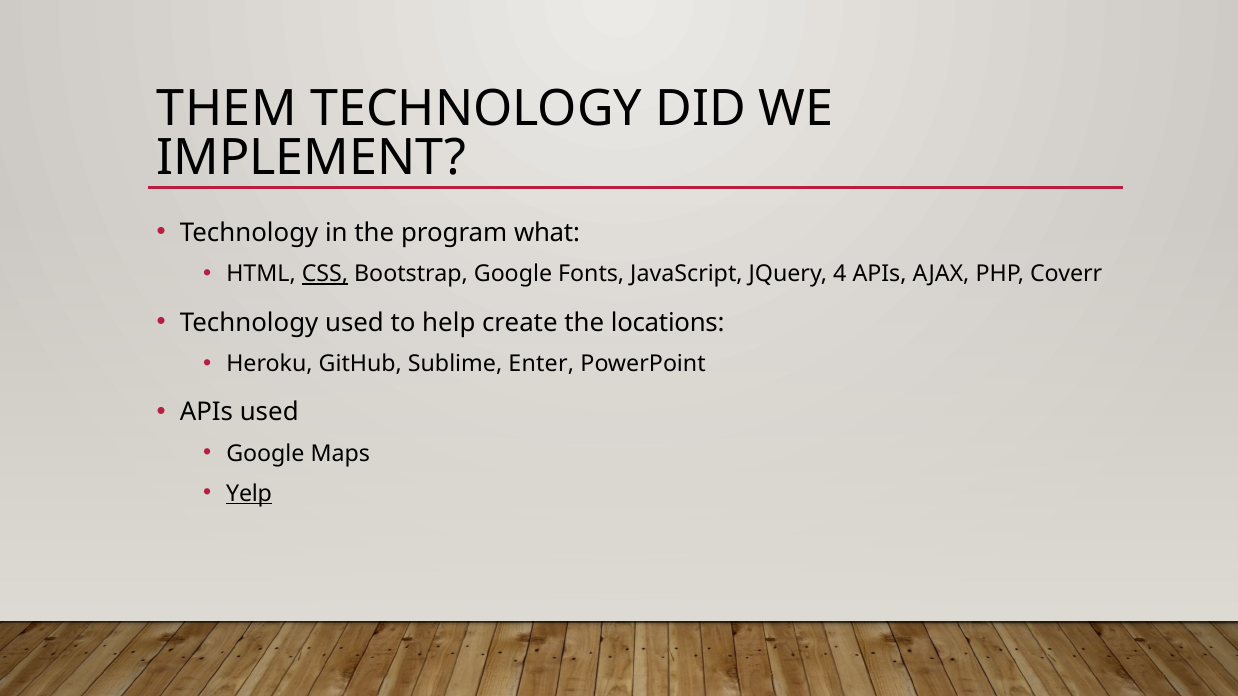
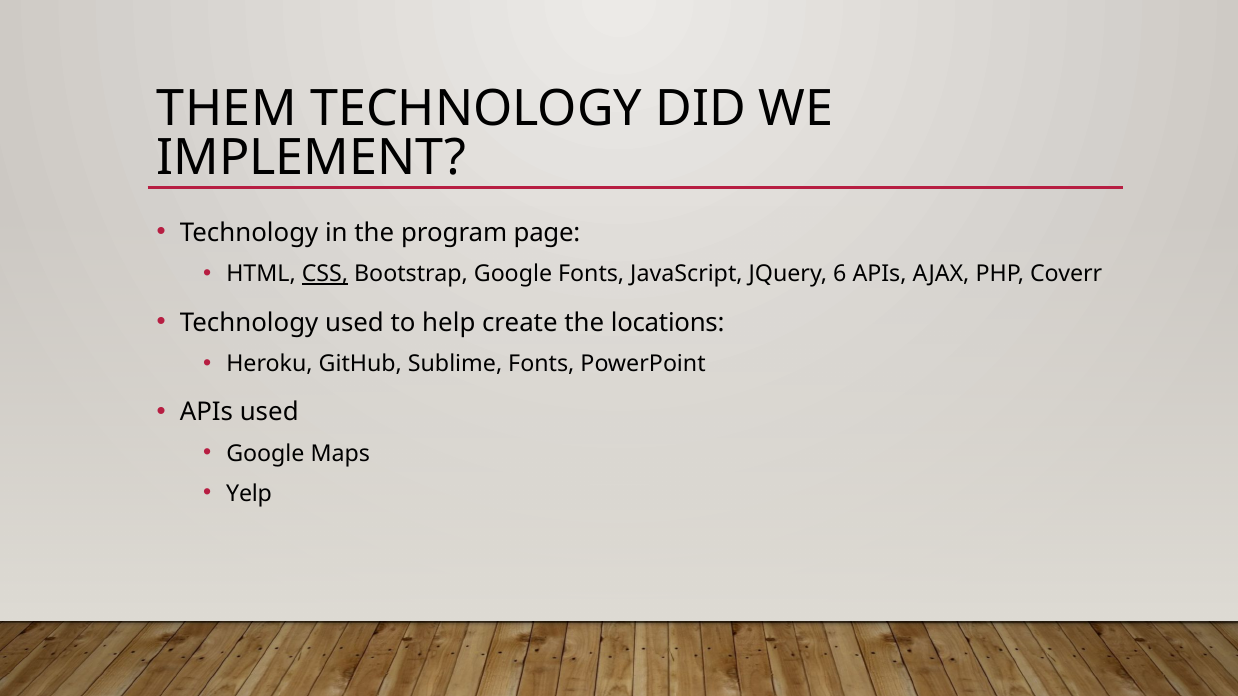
what: what -> page
4: 4 -> 6
Sublime Enter: Enter -> Fonts
Yelp underline: present -> none
